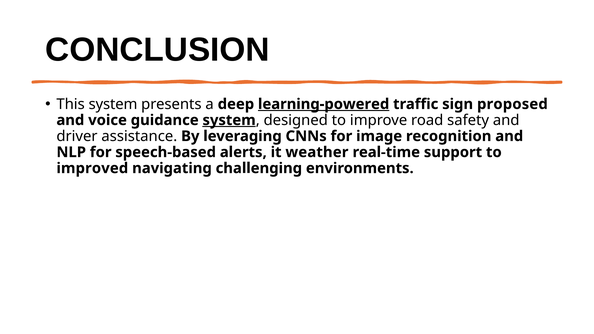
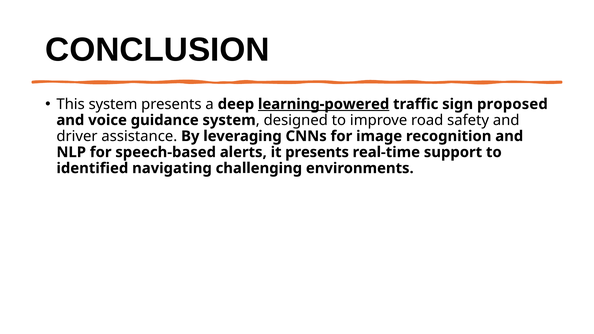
system at (229, 120) underline: present -> none
it weather: weather -> presents
improved: improved -> identified
